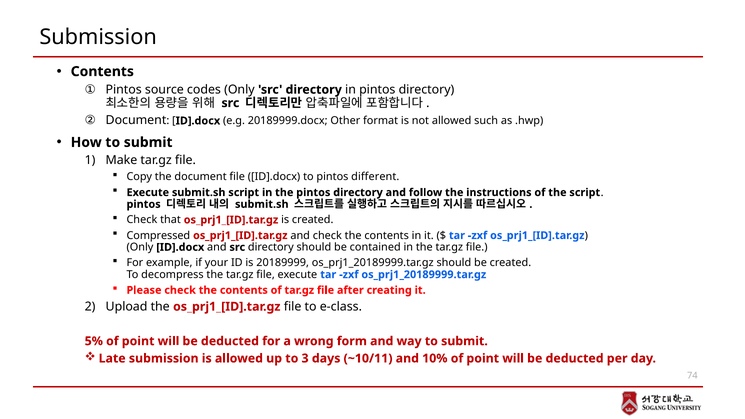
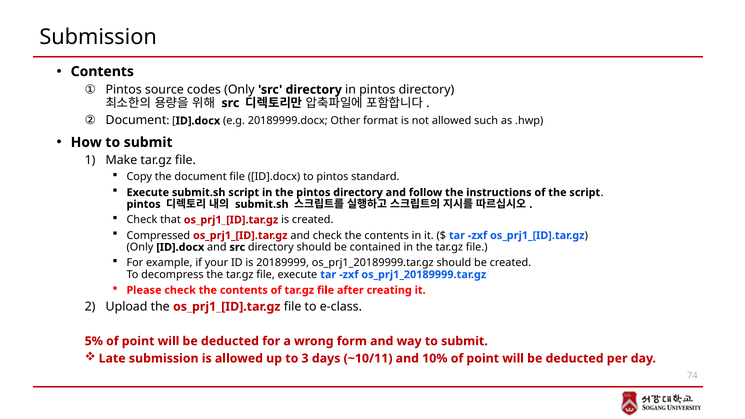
different: different -> standard
